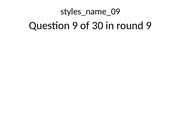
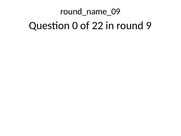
styles_name_09: styles_name_09 -> round_name_09
Question 9: 9 -> 0
30: 30 -> 22
